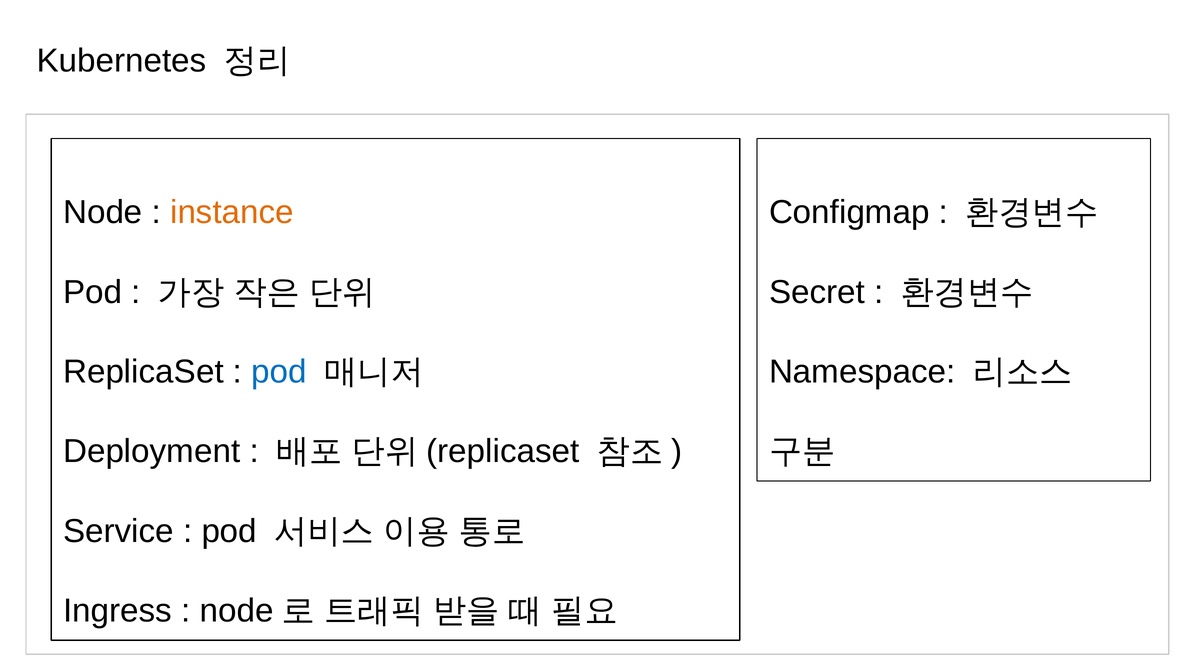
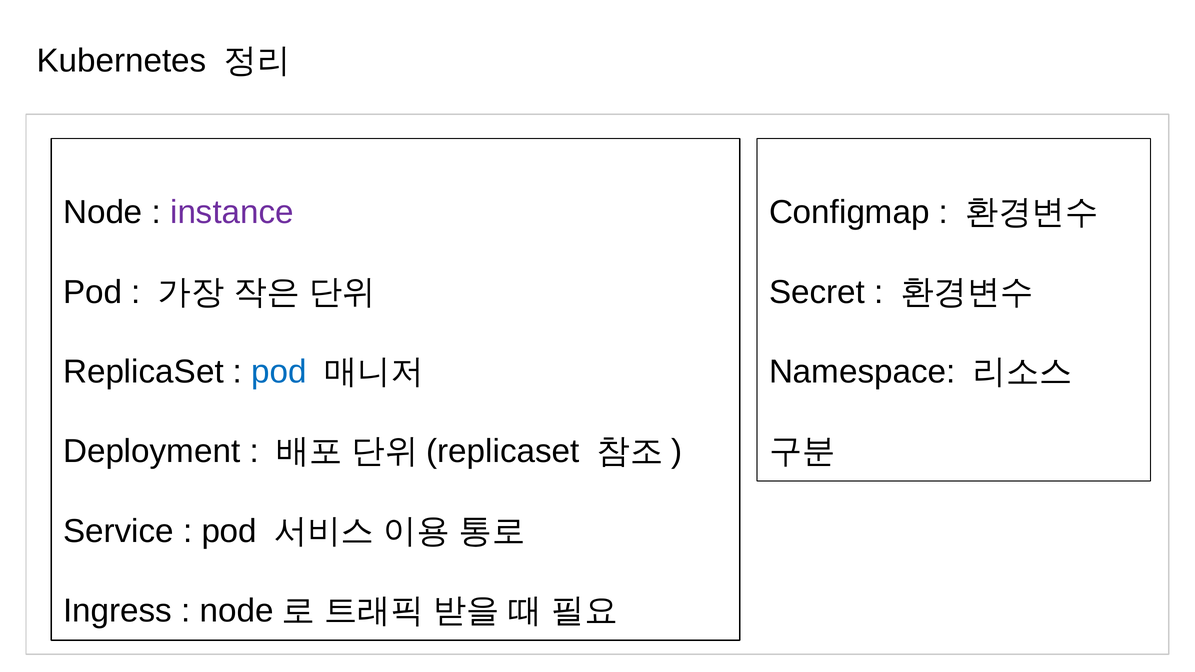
instance colour: orange -> purple
